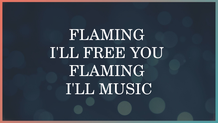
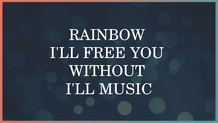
FLAMING at (107, 35): FLAMING -> RAINBOW
FLAMING at (107, 71): FLAMING -> WITHOUT
